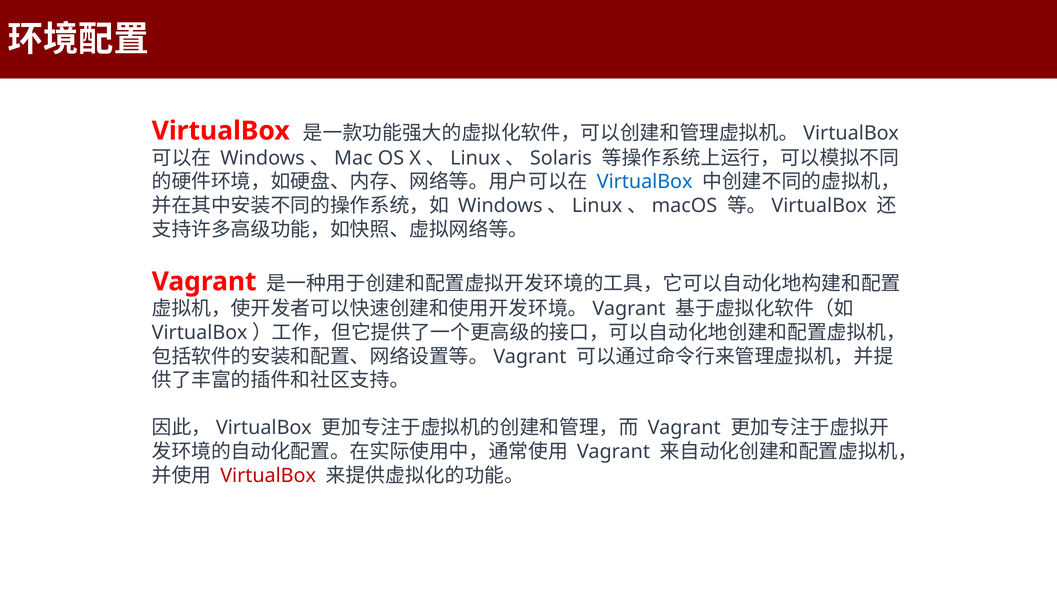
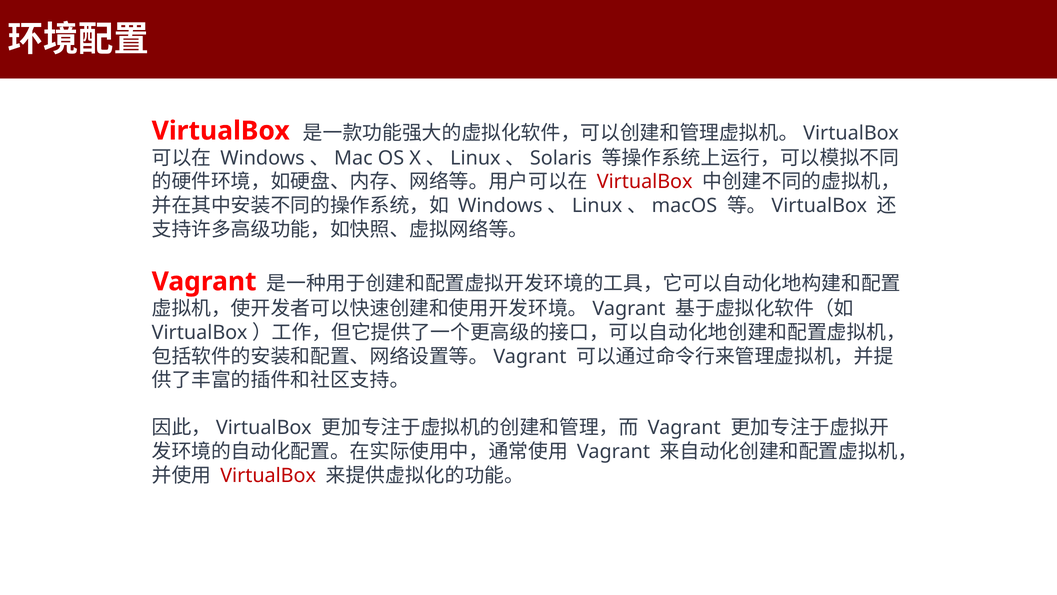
VirtualBox at (645, 182) colour: blue -> red
